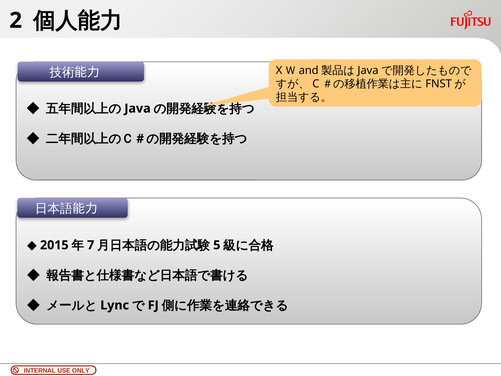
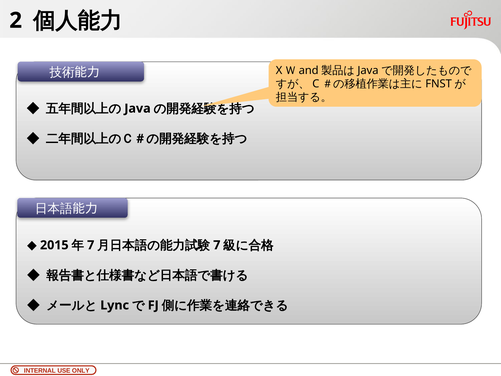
5 at (217, 245): 5 -> 7
